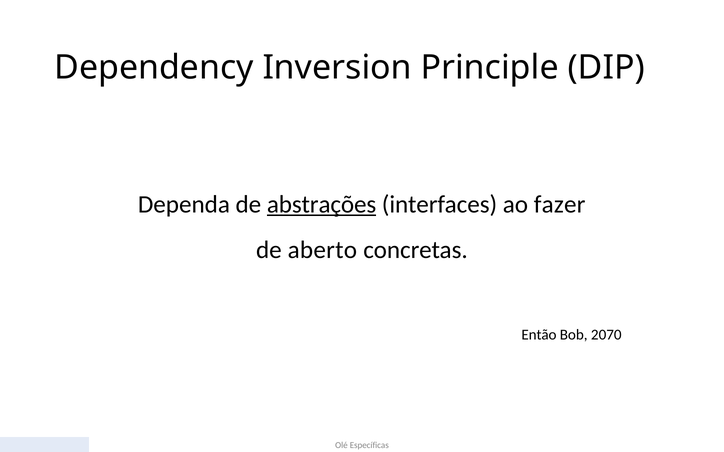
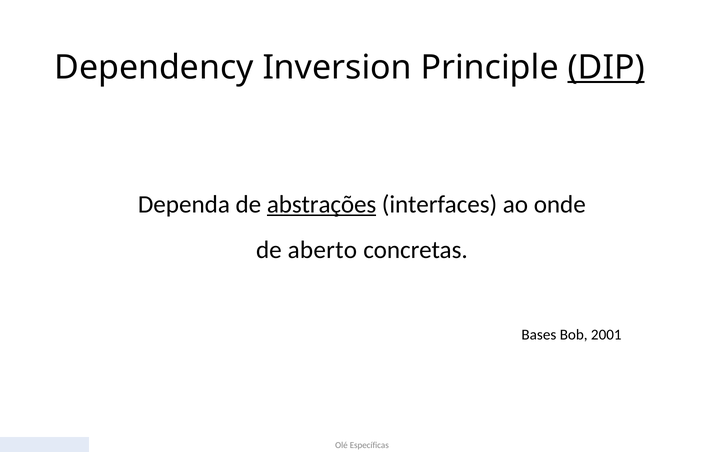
DIP underline: none -> present
fazer: fazer -> onde
Então: Então -> Bases
2070: 2070 -> 2001
